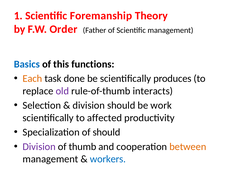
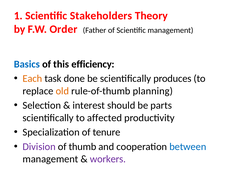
Foremanship: Foremanship -> Stakeholders
functions: functions -> efficiency
old colour: purple -> orange
interacts: interacts -> planning
division at (89, 105): division -> interest
work: work -> parts
of should: should -> tenure
between colour: orange -> blue
workers colour: blue -> purple
